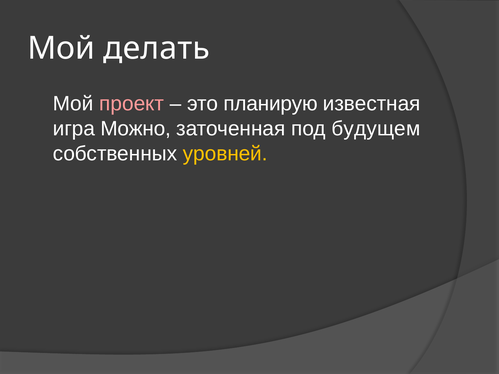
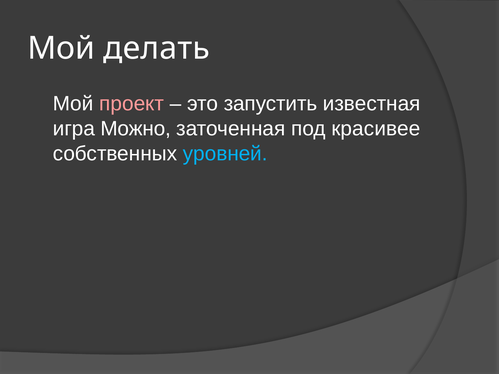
планирую: планирую -> запустить
будущем: будущем -> красивее
уровней colour: yellow -> light blue
